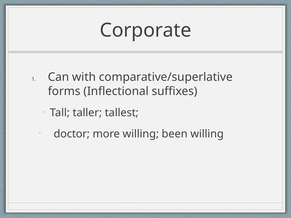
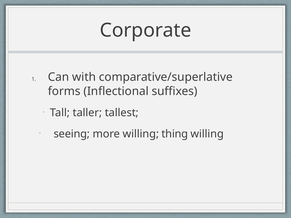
doctor: doctor -> seeing
been: been -> thing
